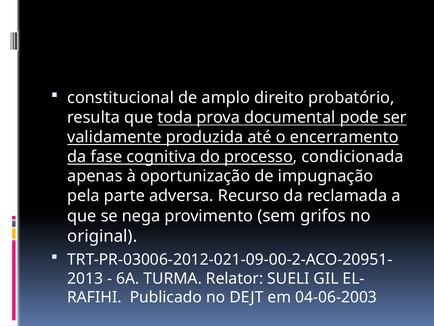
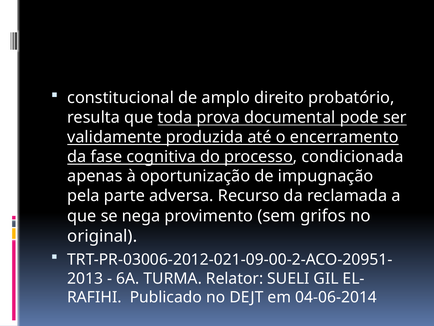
04-06-2003: 04-06-2003 -> 04-06-2014
